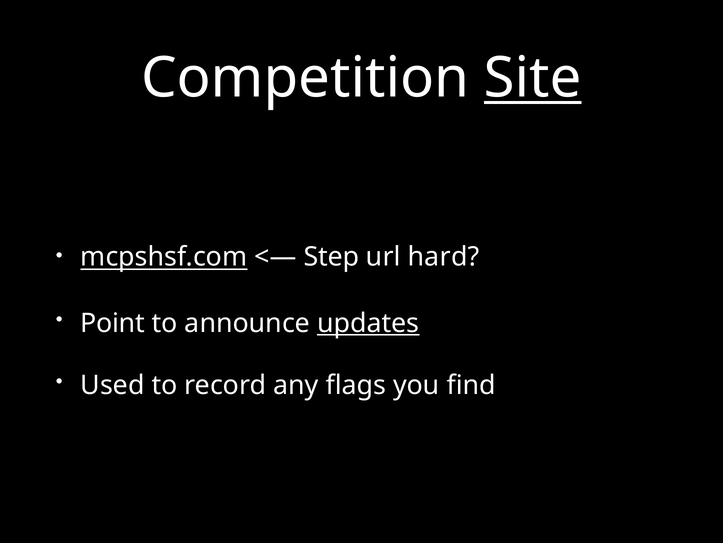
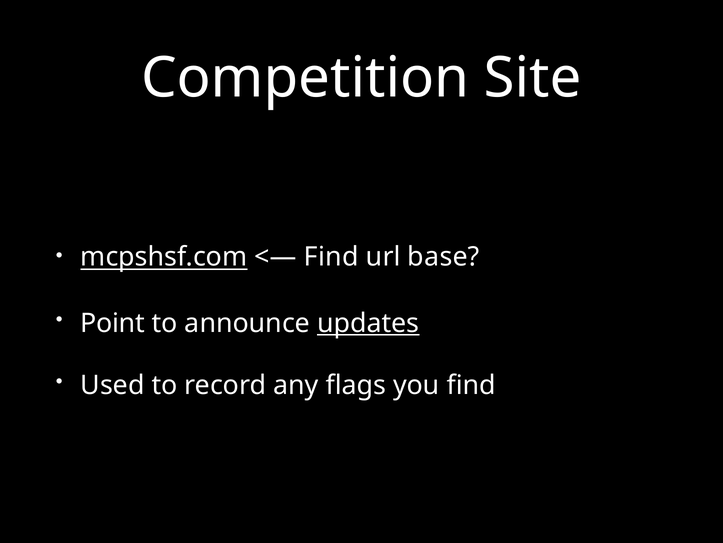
Site underline: present -> none
Step at (331, 257): Step -> Find
hard: hard -> base
